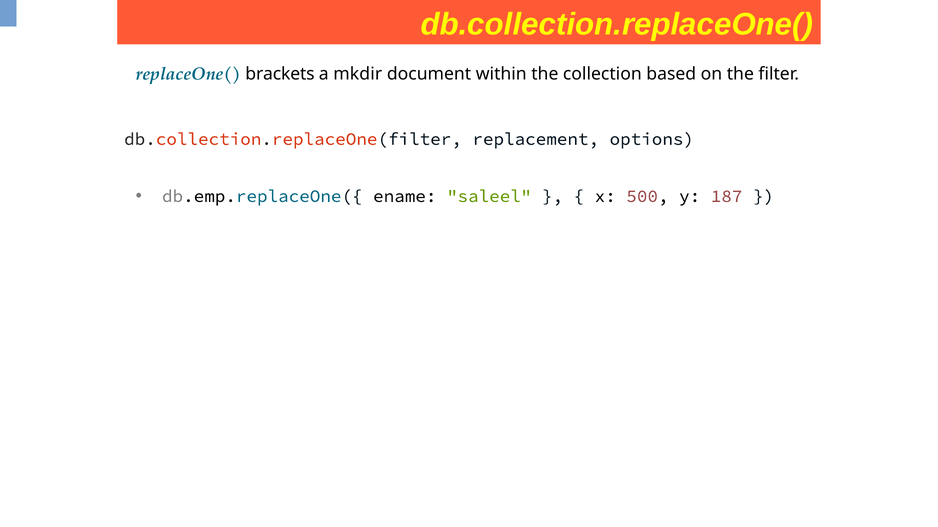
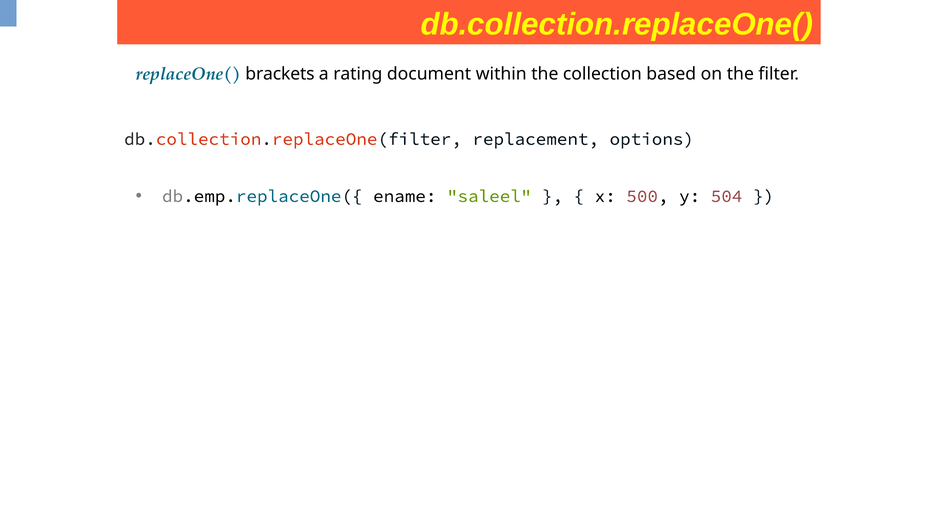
mkdir: mkdir -> rating
187: 187 -> 504
